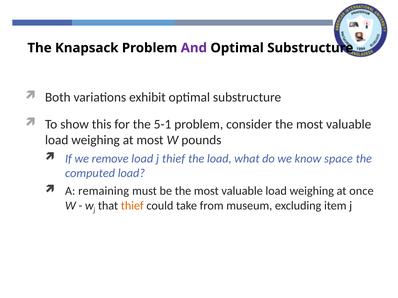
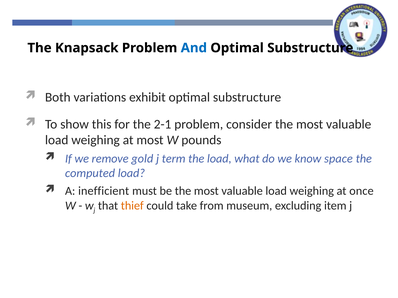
And colour: purple -> blue
5-1: 5-1 -> 2-1
remove load: load -> gold
j thief: thief -> term
remaining: remaining -> inefficient
